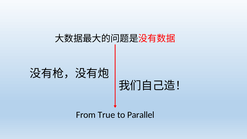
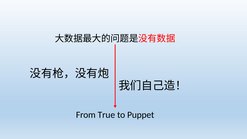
Parallel: Parallel -> Puppet
